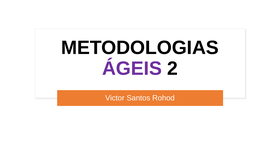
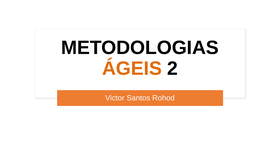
ÁGEIS colour: purple -> orange
